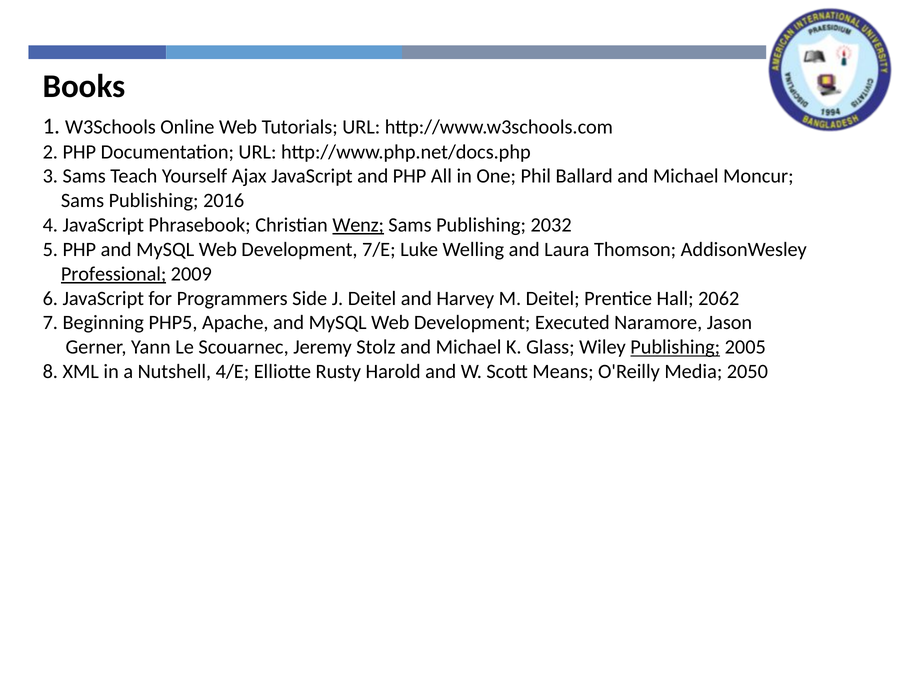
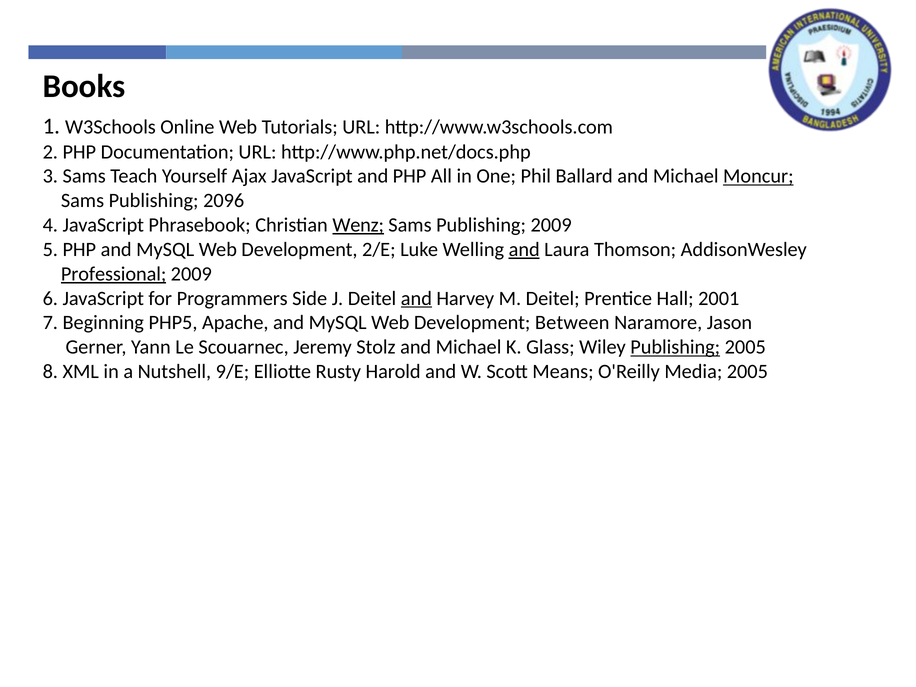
Moncur underline: none -> present
2016: 2016 -> 2096
Publishing 2032: 2032 -> 2009
7/E: 7/E -> 2/E
and at (524, 249) underline: none -> present
and at (416, 298) underline: none -> present
2062: 2062 -> 2001
Executed: Executed -> Between
4/E: 4/E -> 9/E
Media 2050: 2050 -> 2005
